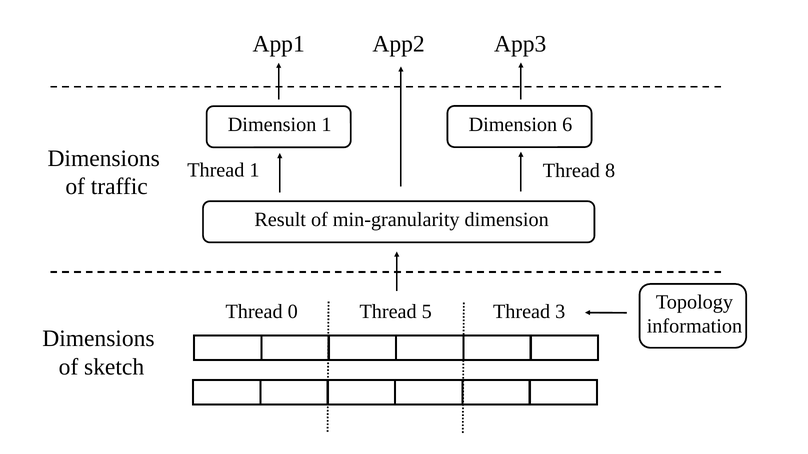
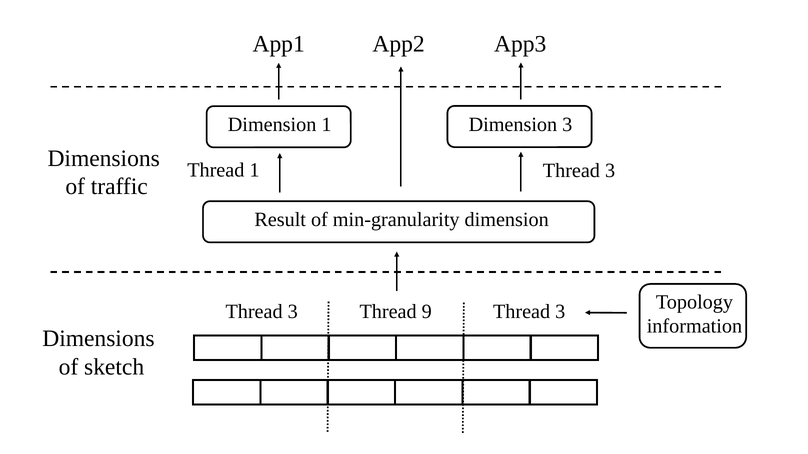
Dimension 6: 6 -> 3
8 at (610, 171): 8 -> 3
0 at (293, 312): 0 -> 3
5: 5 -> 9
